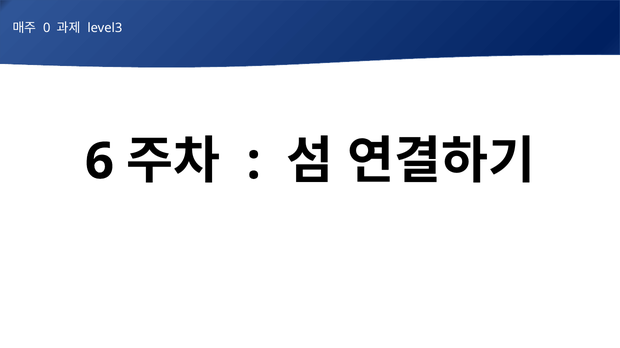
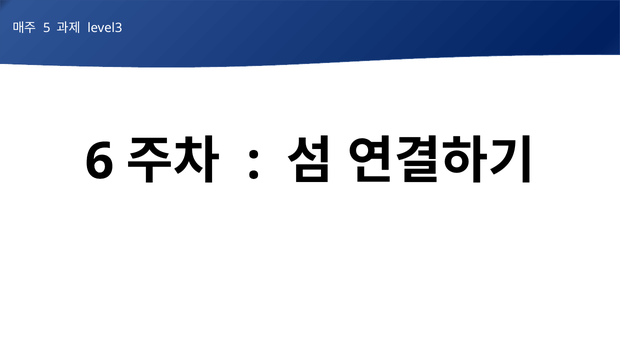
0: 0 -> 5
